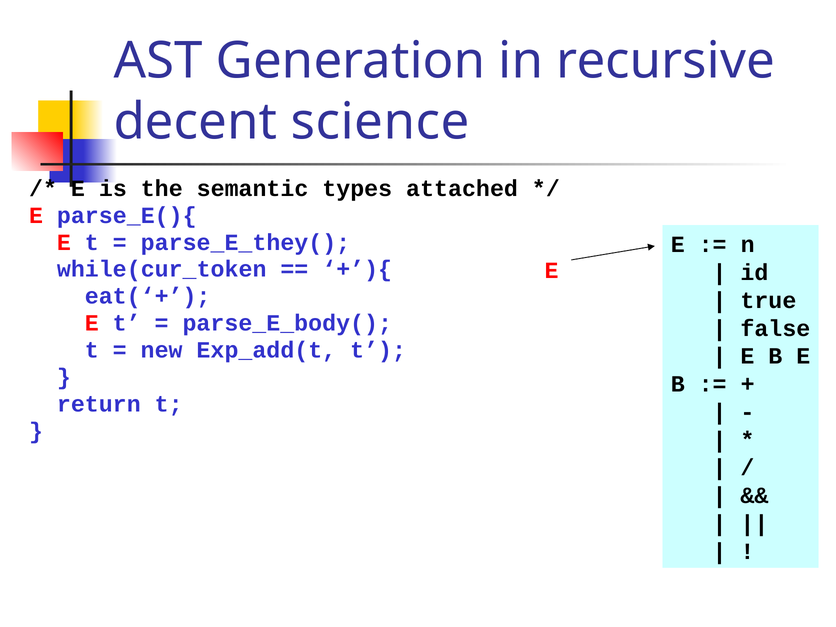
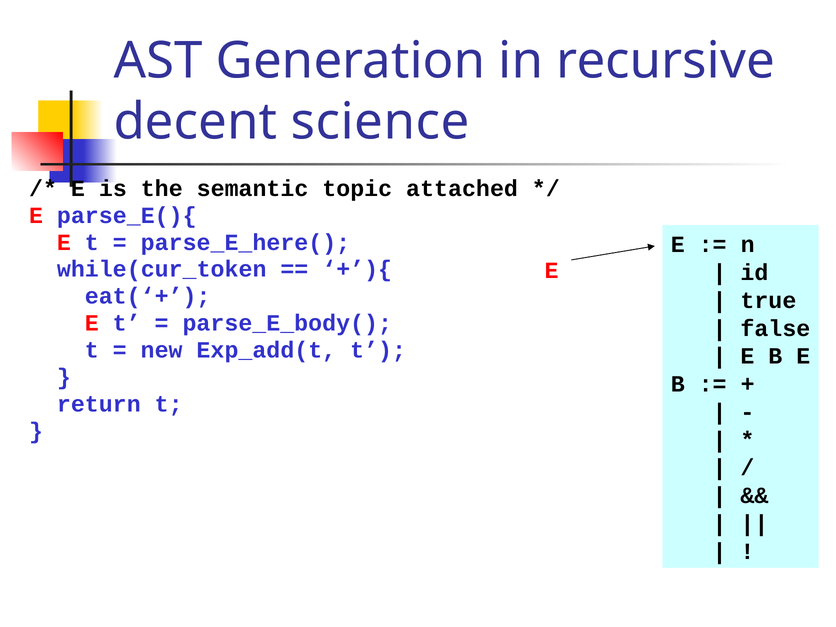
types: types -> topic
parse_E_they(: parse_E_they( -> parse_E_here(
